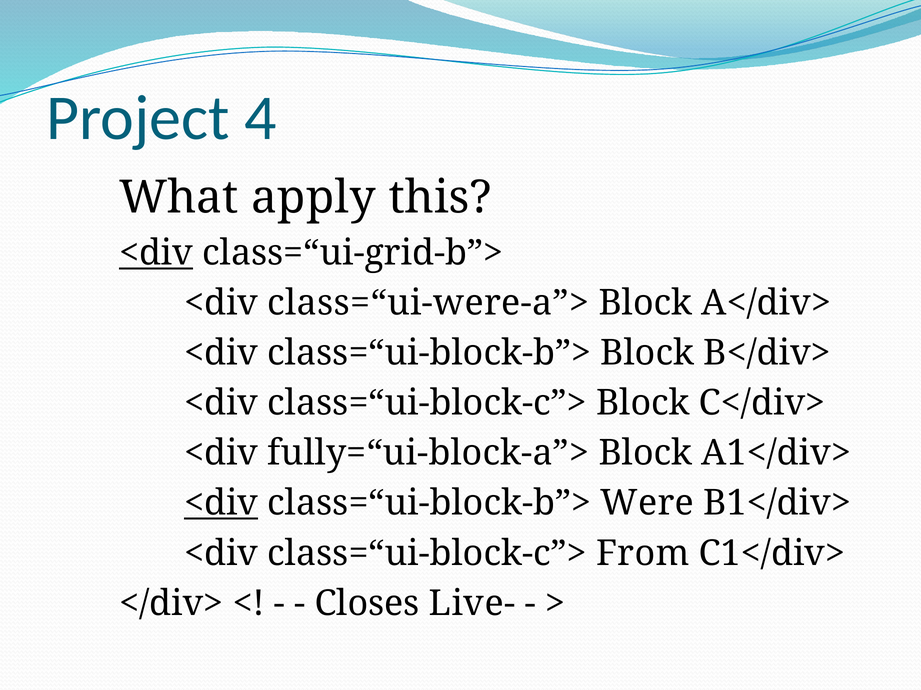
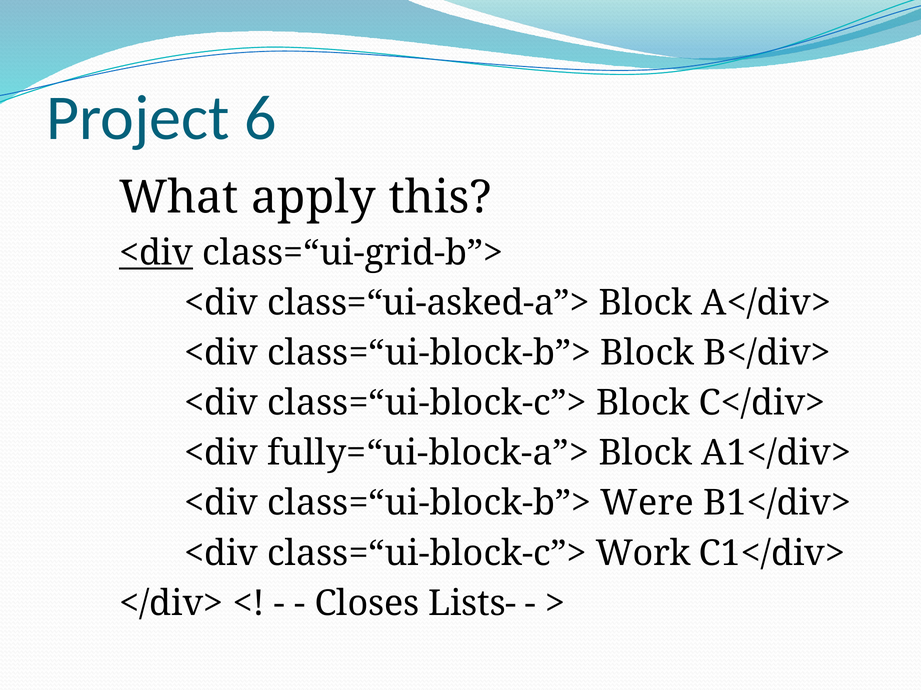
4: 4 -> 6
class=“ui-were-a”>: class=“ui-were-a”> -> class=“ui-asked-a”>
<div at (221, 504) underline: present -> none
From: From -> Work
Live-: Live- -> Lists-
